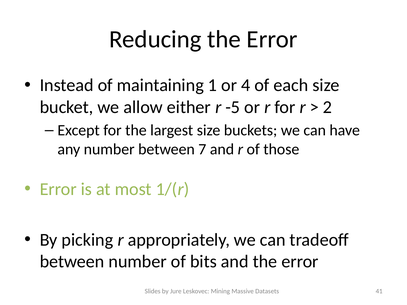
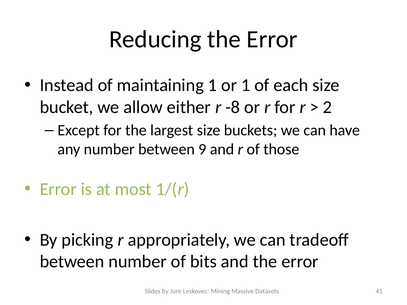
or 4: 4 -> 1
-5: -5 -> -8
7: 7 -> 9
